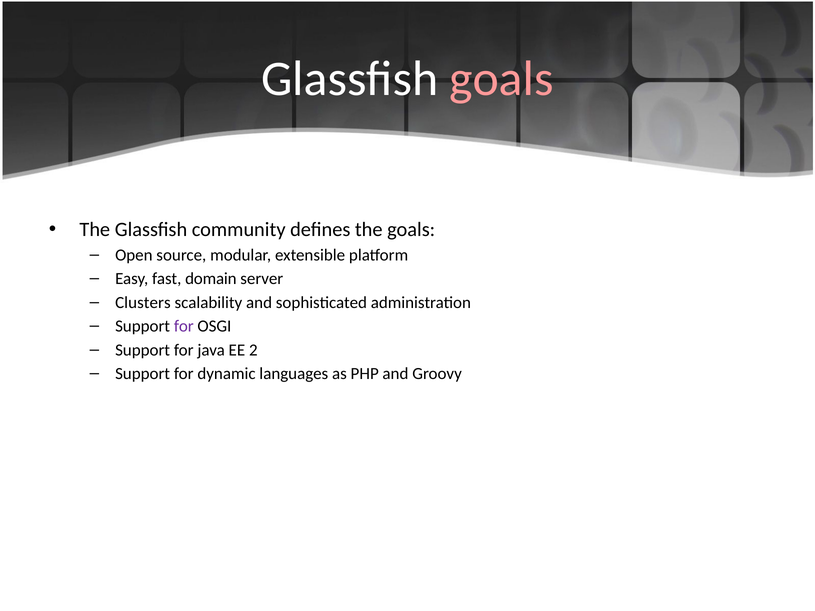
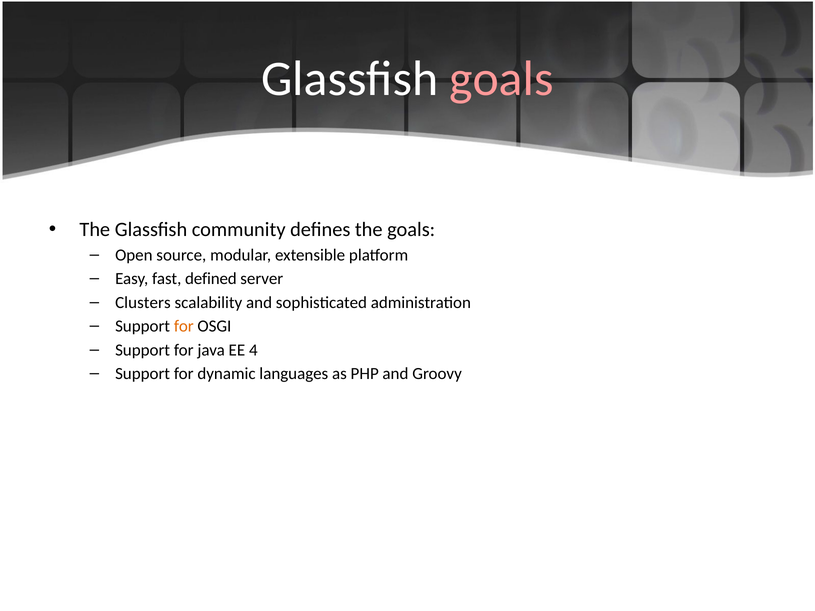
domain: domain -> defined
for at (184, 326) colour: purple -> orange
2: 2 -> 4
